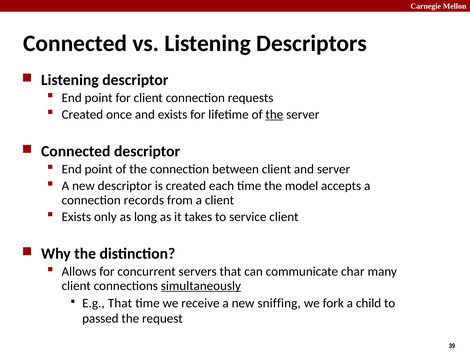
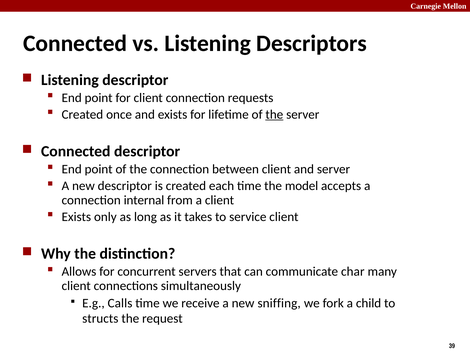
records: records -> internal
simultaneously underline: present -> none
E.g That: That -> Calls
passed: passed -> structs
